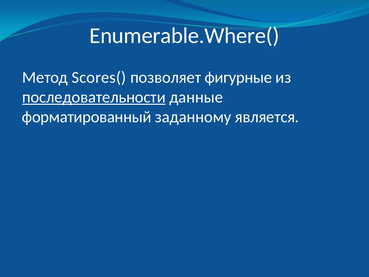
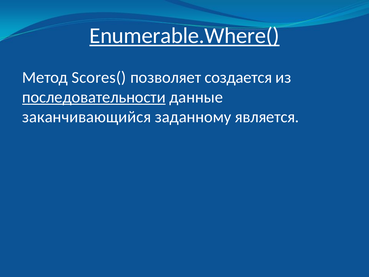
Enumerable.Where( underline: none -> present
фигурные: фигурные -> создается
форматированный: форматированный -> заканчивающийся
